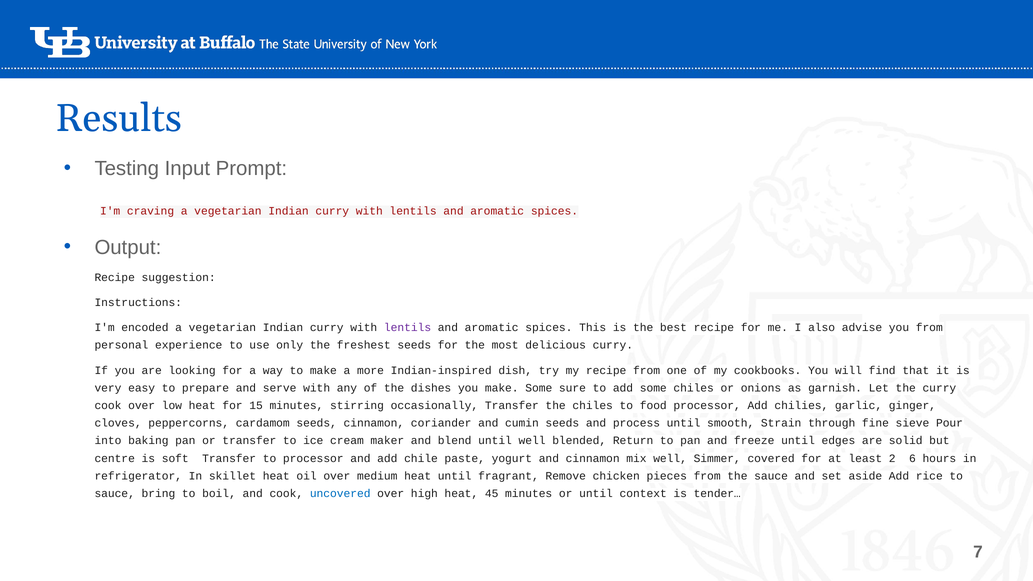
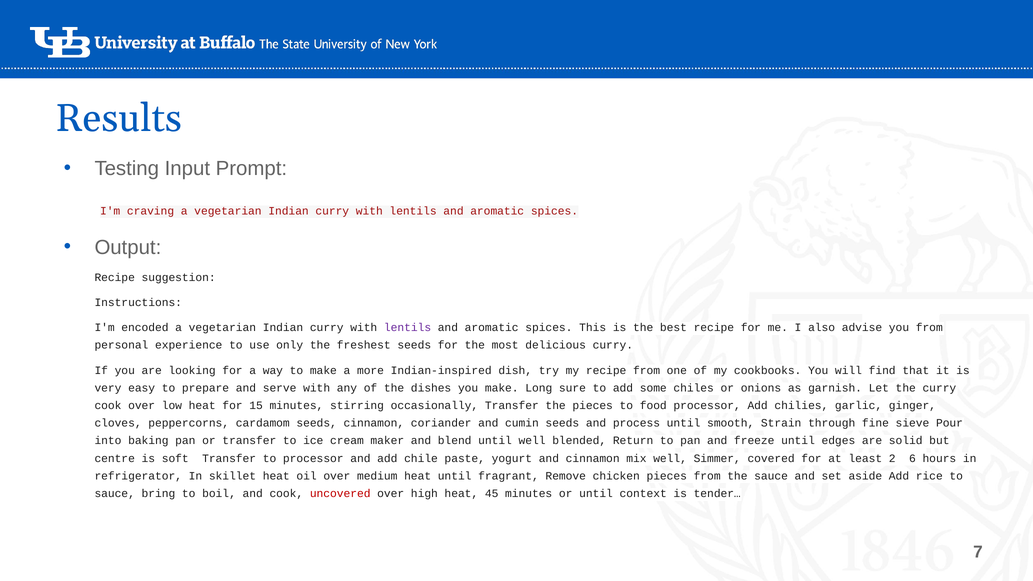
make Some: Some -> Long
the chiles: chiles -> pieces
uncovered colour: blue -> red
